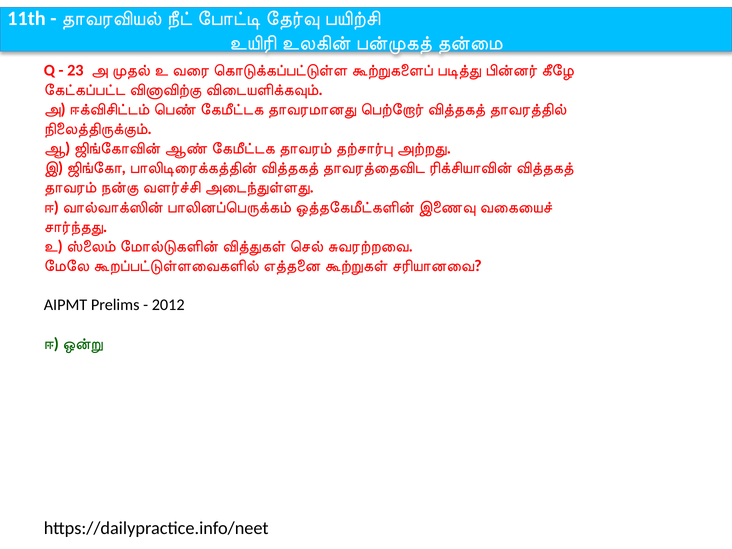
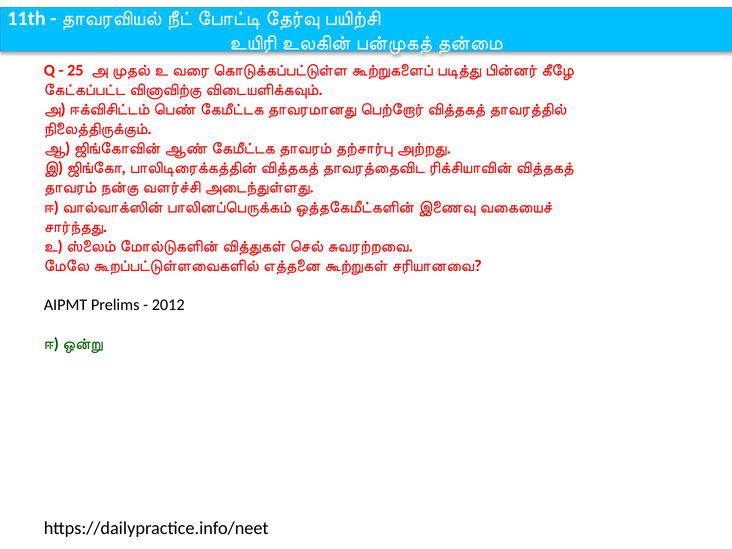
23: 23 -> 25
